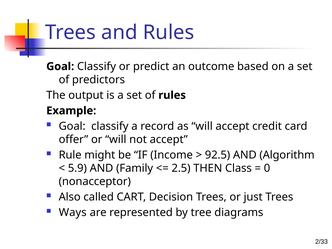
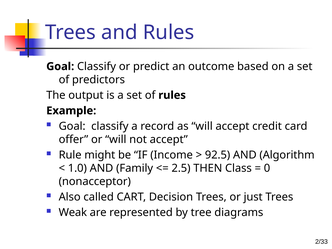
5.9: 5.9 -> 1.0
Ways: Ways -> Weak
